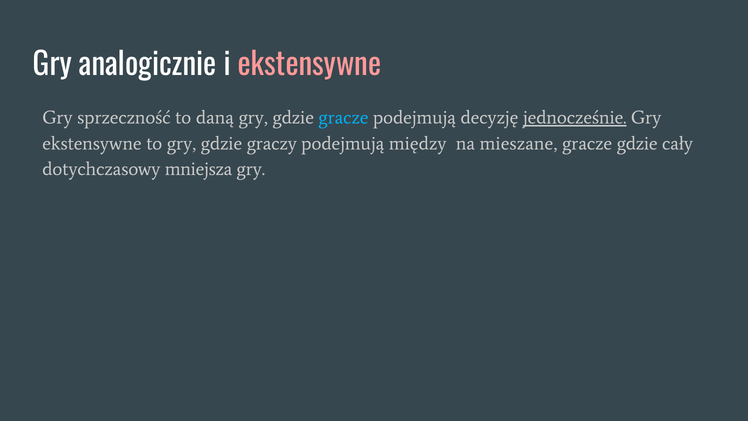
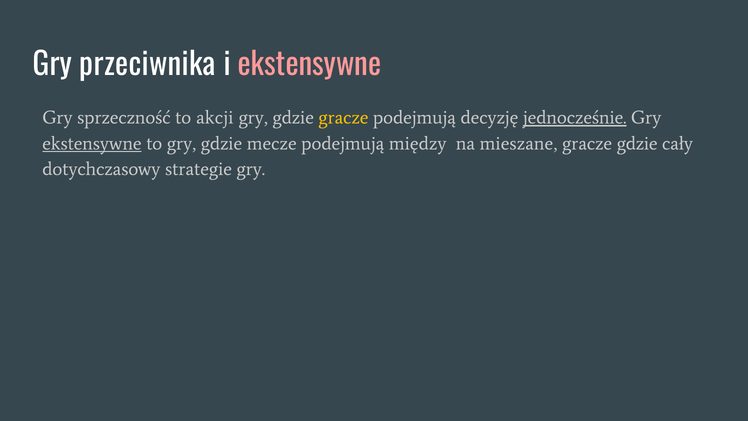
analogicznie: analogicznie -> przeciwnika
daną: daną -> akcji
gracze at (343, 118) colour: light blue -> yellow
ekstensywne at (92, 143) underline: none -> present
graczy: graczy -> mecze
mniejsza: mniejsza -> strategie
